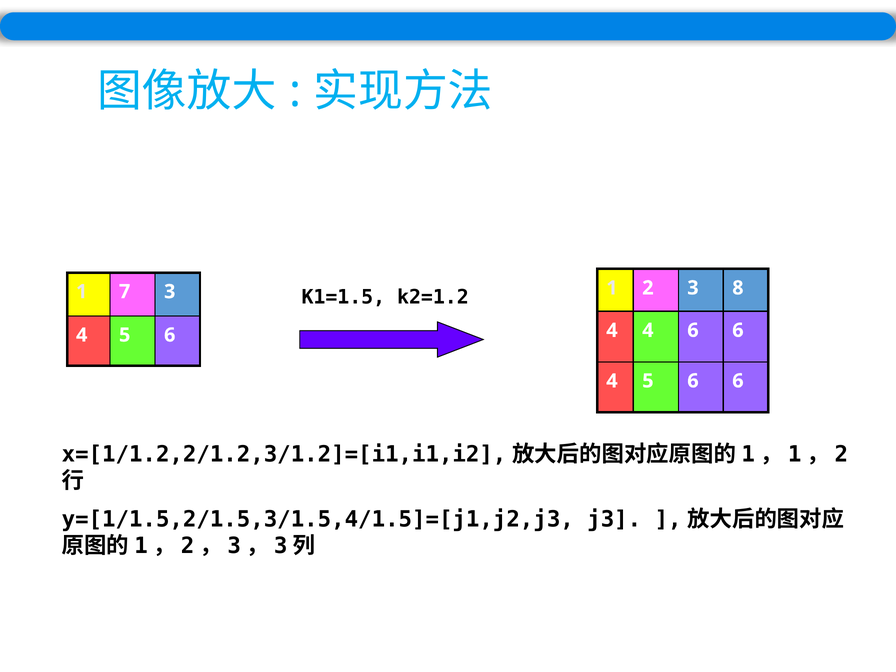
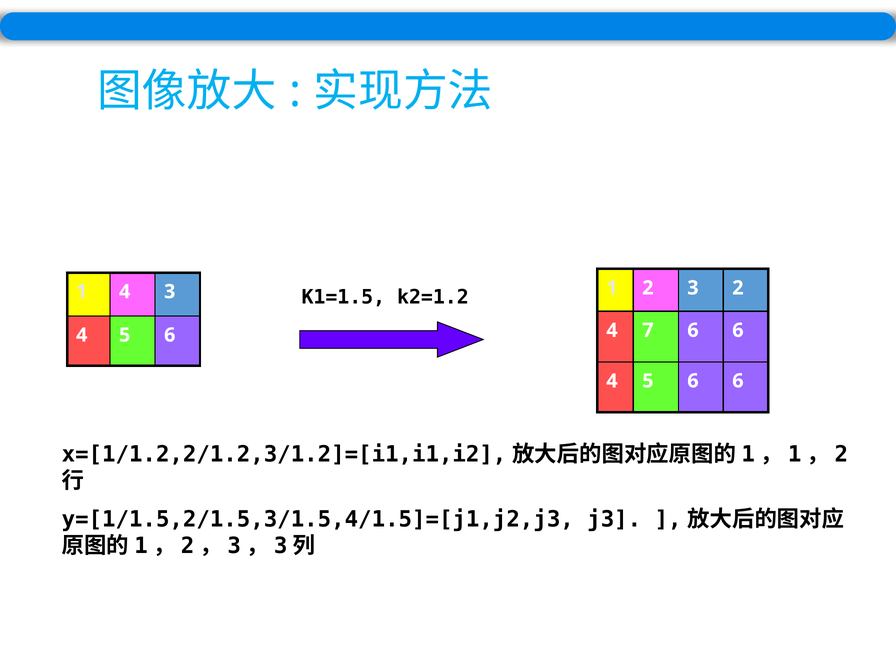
1 7: 7 -> 4
3 8: 8 -> 2
4 4: 4 -> 7
